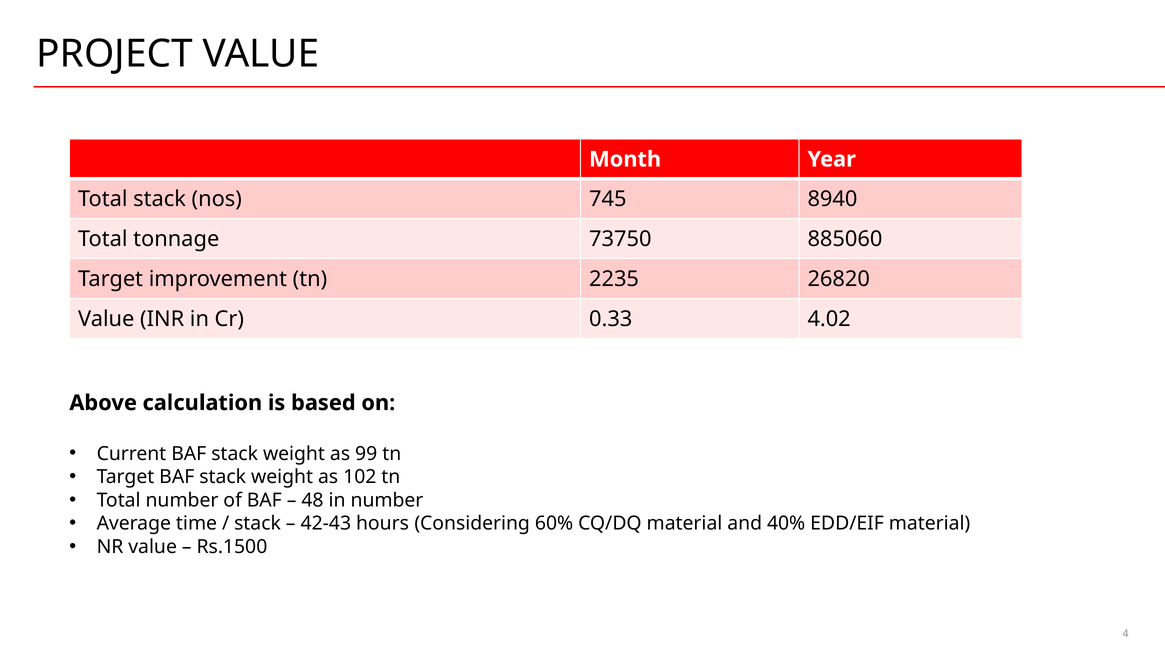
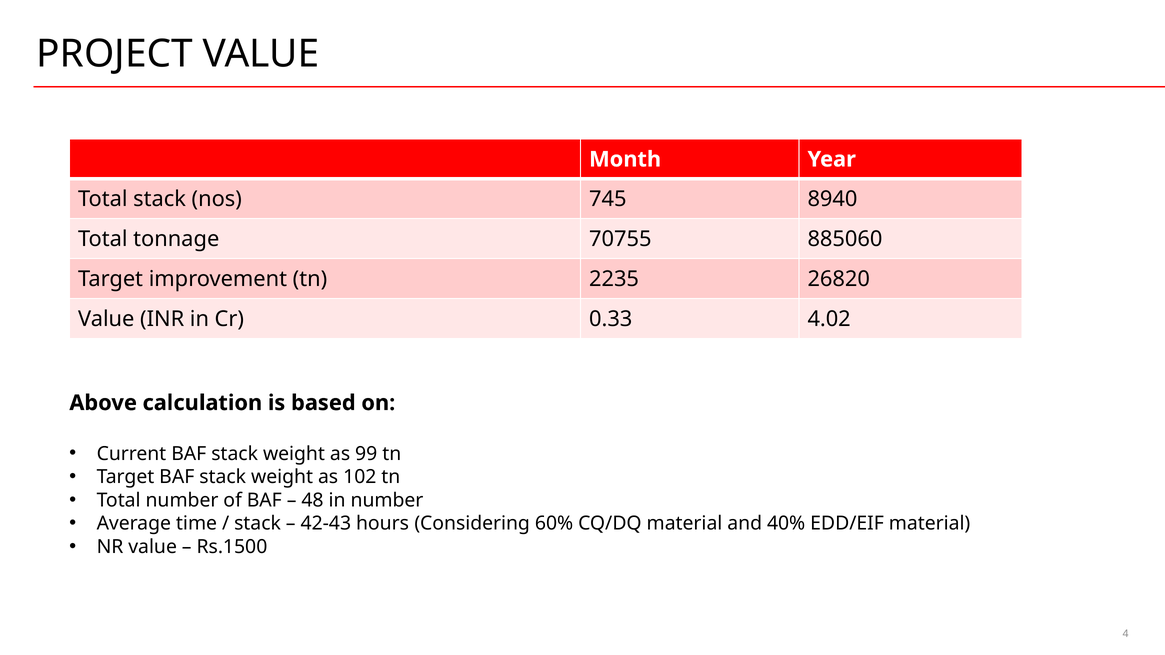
73750: 73750 -> 70755
